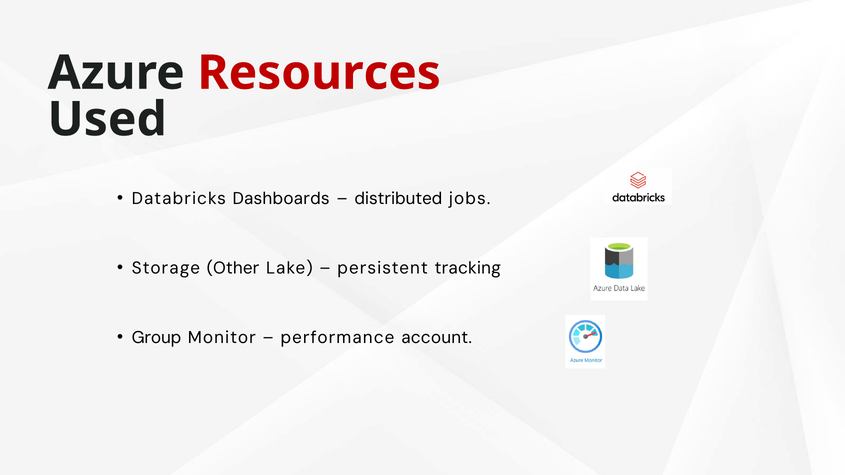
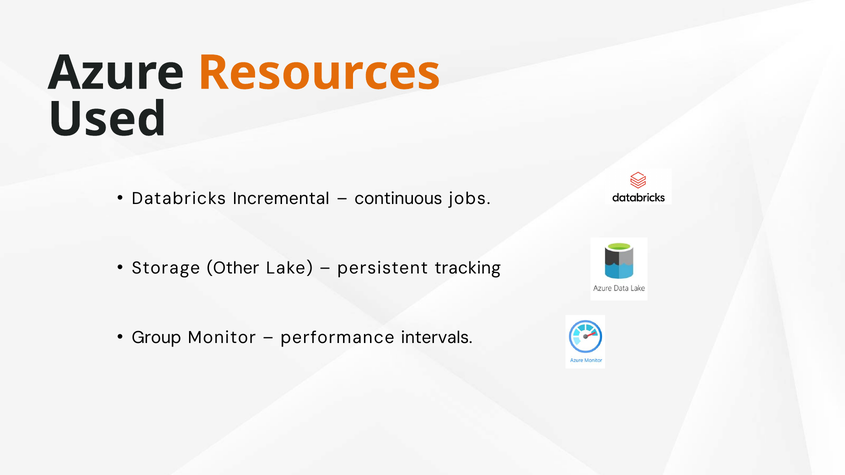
Resources colour: red -> orange
Dashboards: Dashboards -> Incremental
distributed: distributed -> continuous
account: account -> intervals
